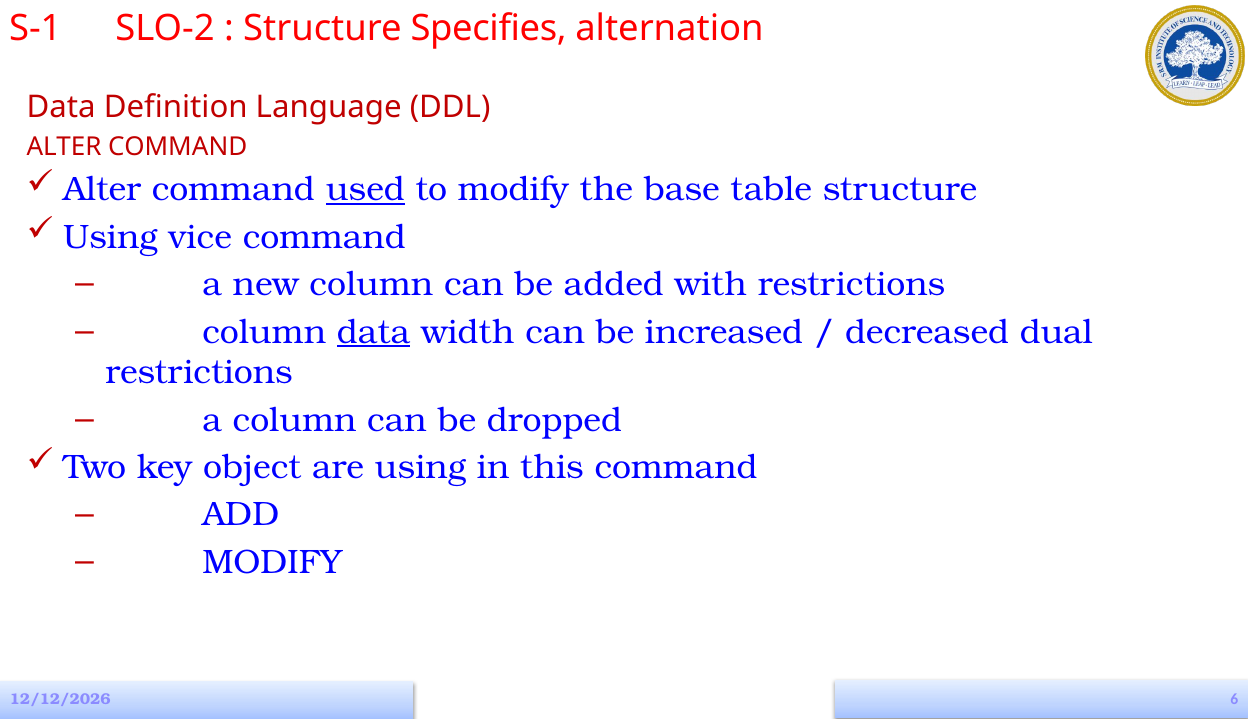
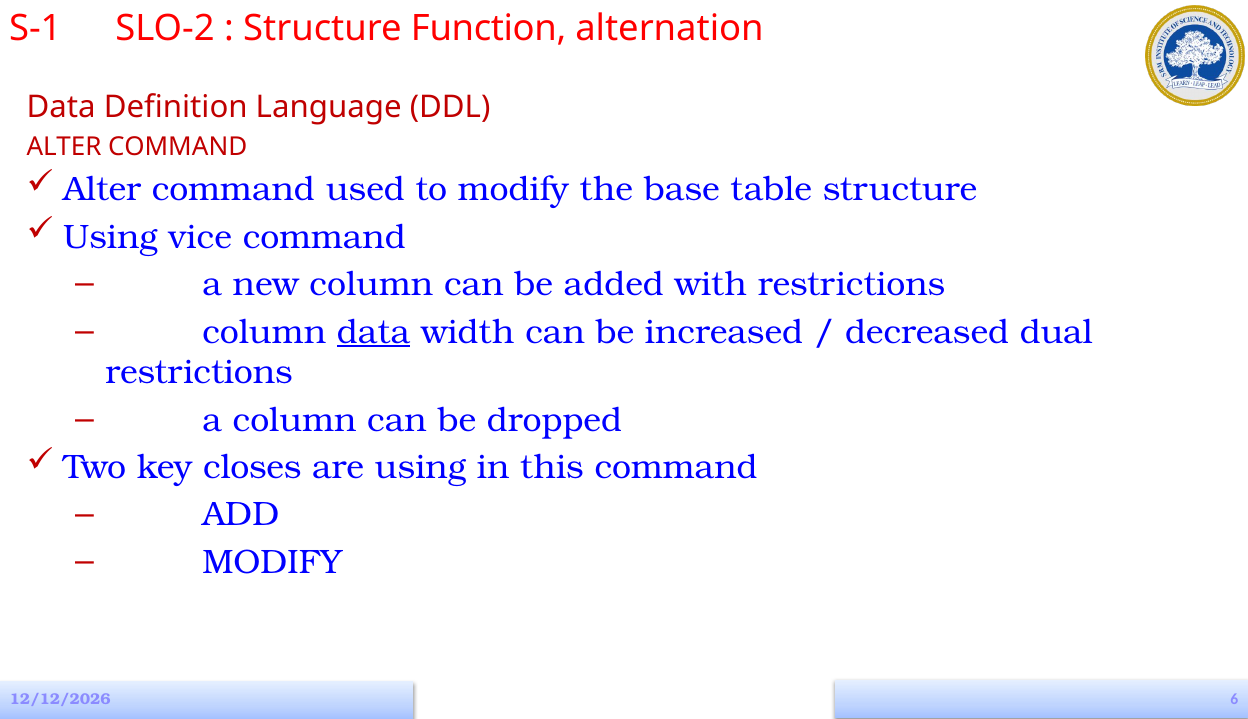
Specifies: Specifies -> Function
used underline: present -> none
object: object -> closes
